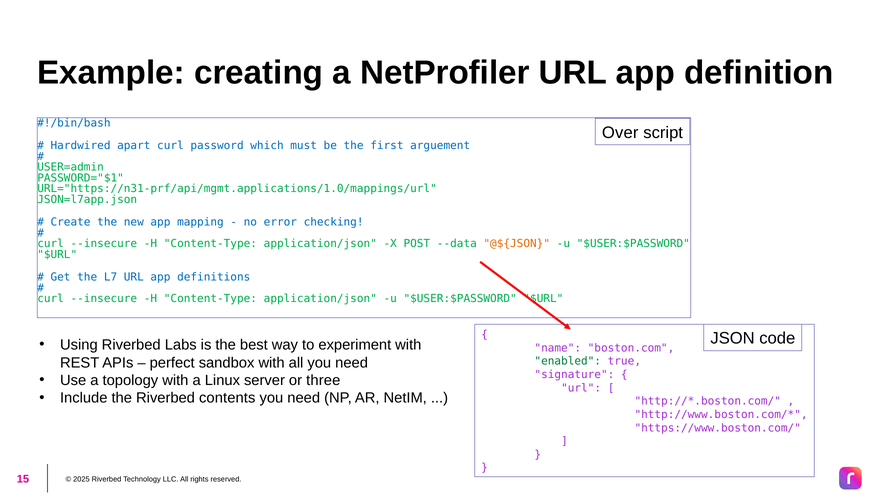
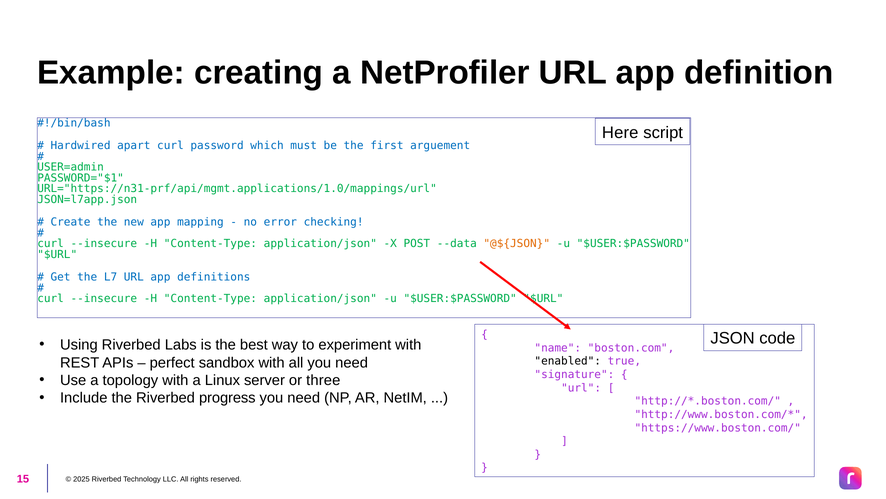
Over: Over -> Here
enabled colour: green -> black
contents: contents -> progress
